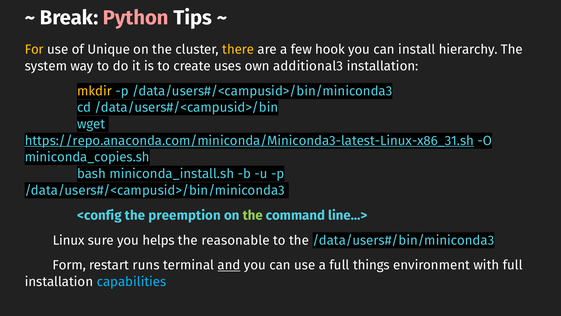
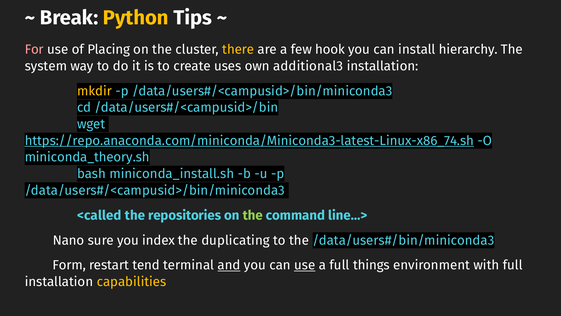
Python colour: pink -> yellow
For colour: yellow -> pink
Unique: Unique -> Placing
https://repo.anaconda.com/miniconda/Miniconda3-latest-Linux-x86_31.sh: https://repo.anaconda.com/miniconda/Miniconda3-latest-Linux-x86_31.sh -> https://repo.anaconda.com/miniconda/Miniconda3-latest-Linux-x86_74.sh
miniconda_copies.sh: miniconda_copies.sh -> miniconda_theory.sh
<config: <config -> <called
preemption: preemption -> repositories
Linux: Linux -> Nano
helps: helps -> index
reasonable: reasonable -> duplicating
runs: runs -> tend
use at (305, 265) underline: none -> present
capabilities colour: light blue -> yellow
